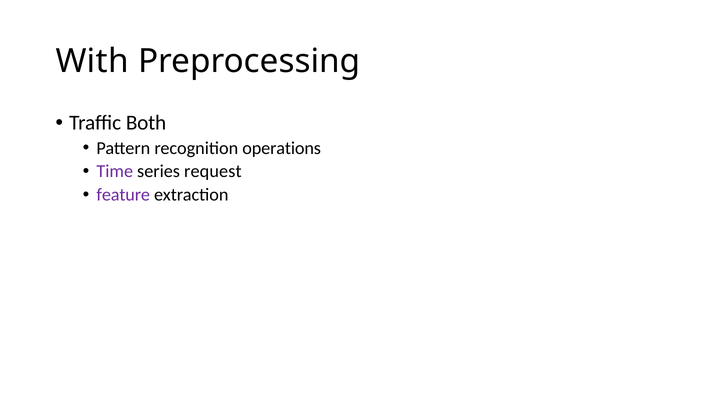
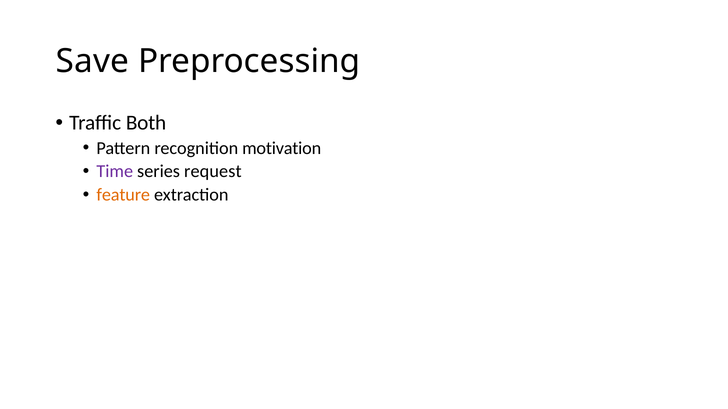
With: With -> Save
operations: operations -> motivation
feature colour: purple -> orange
